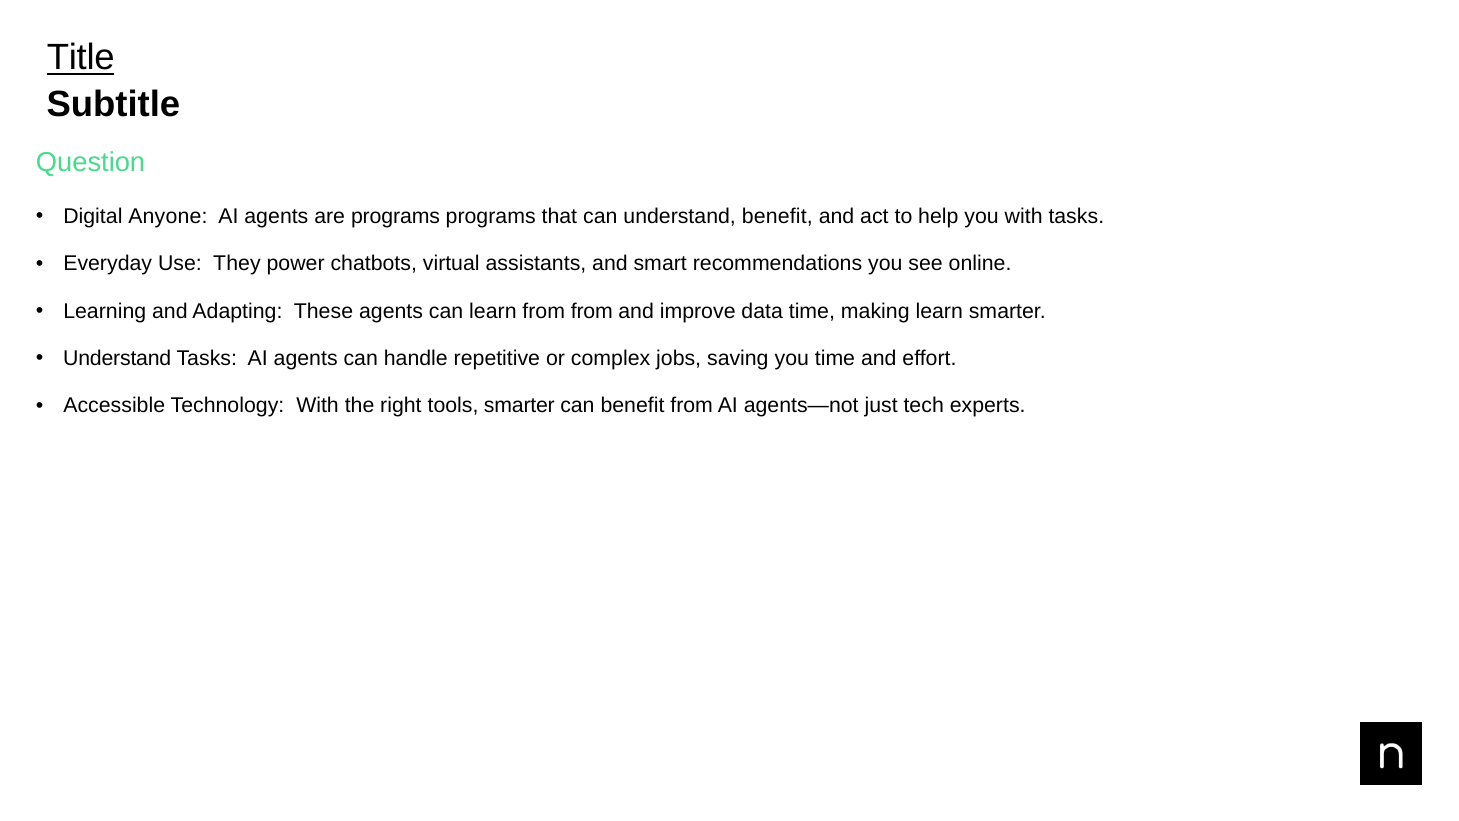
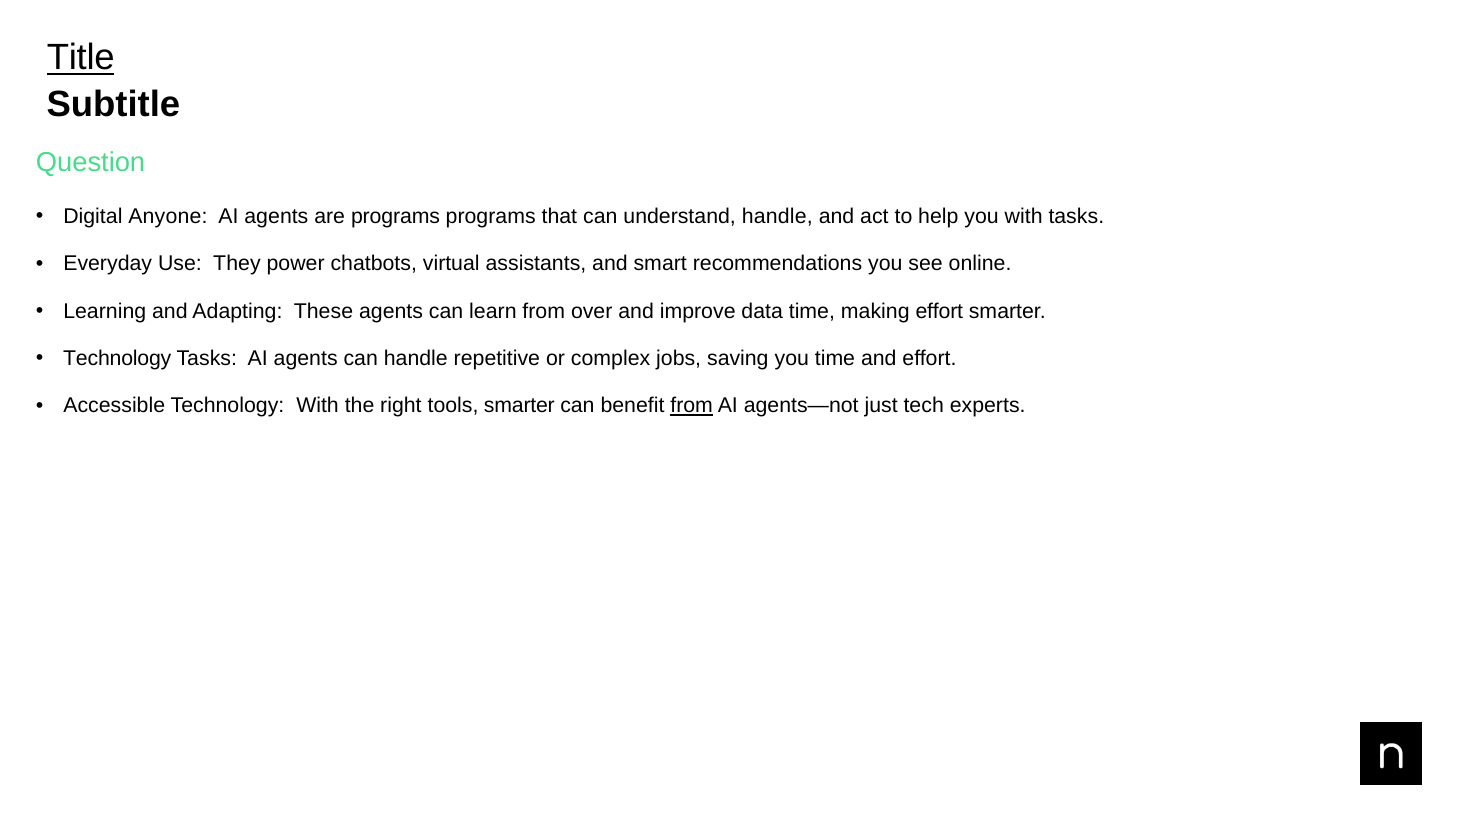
understand benefit: benefit -> handle
from from: from -> over
making learn: learn -> effort
Understand at (117, 358): Understand -> Technology
from at (692, 406) underline: none -> present
